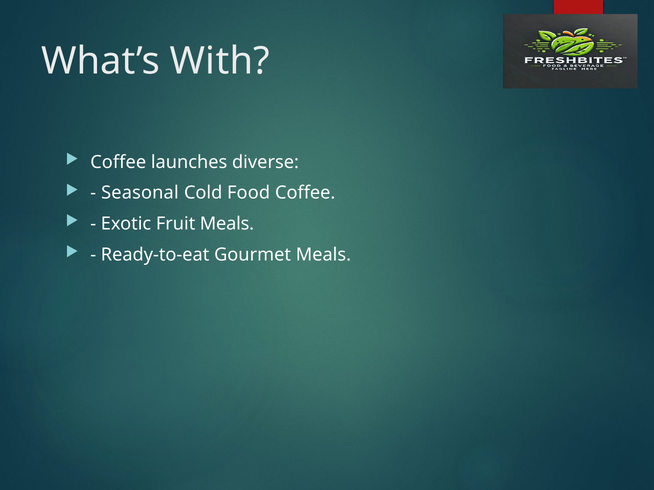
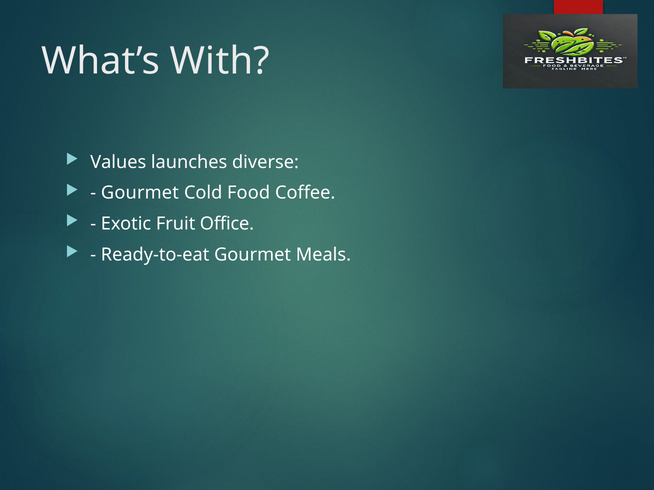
Coffee at (118, 162): Coffee -> Values
Seasonal at (140, 193): Seasonal -> Gourmet
Fruit Meals: Meals -> Office
